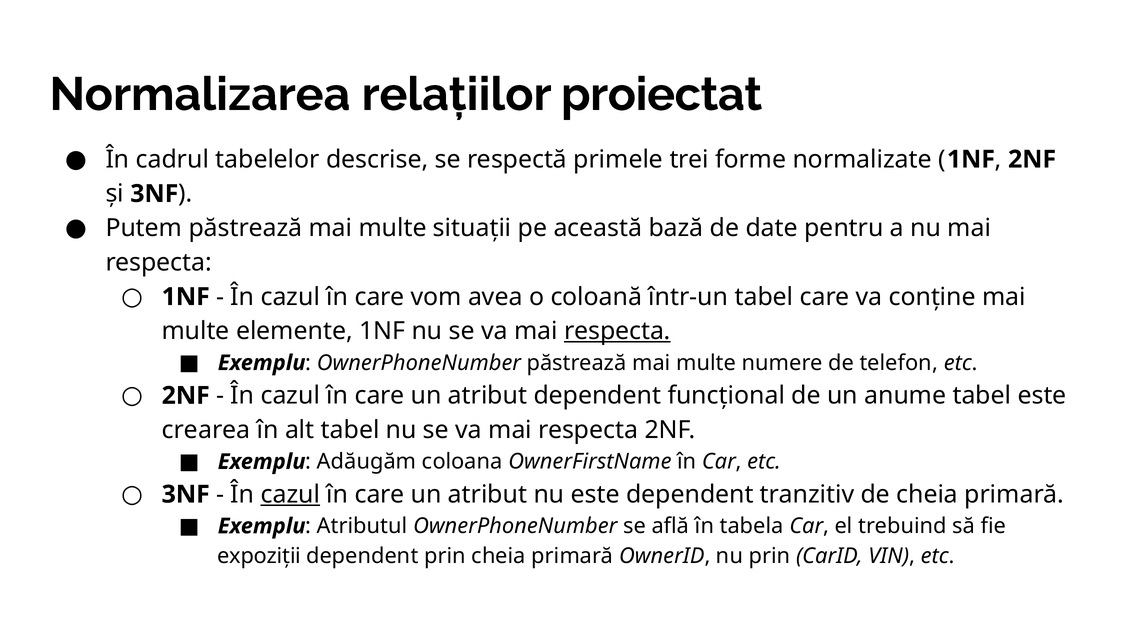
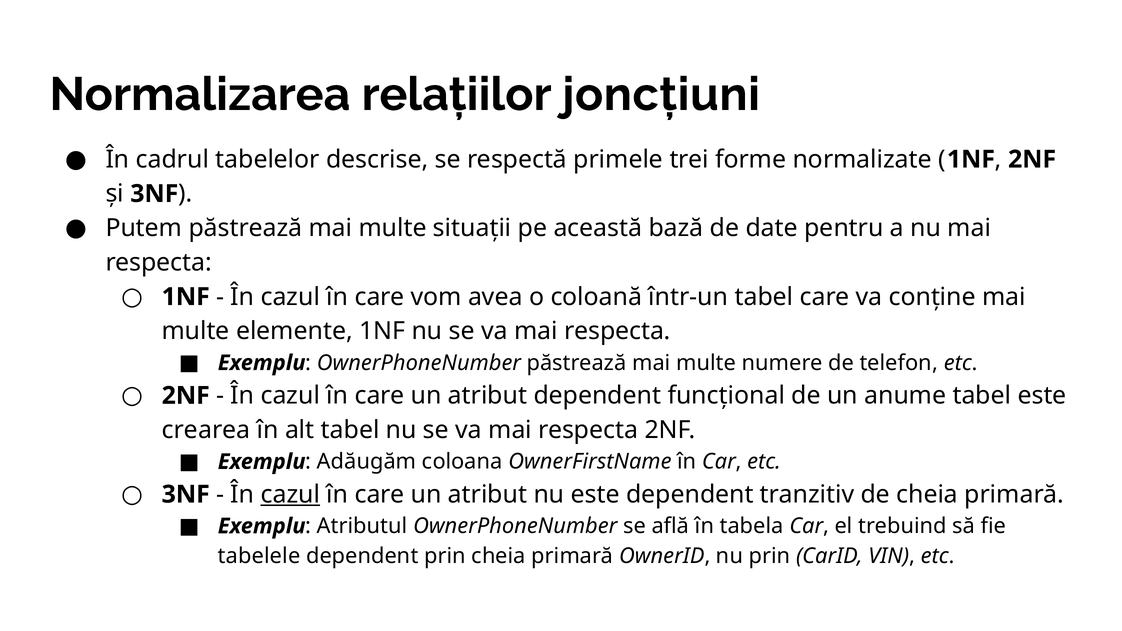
proiectat: proiectat -> joncțiuni
respecta at (617, 331) underline: present -> none
expoziții: expoziții -> tabelele
